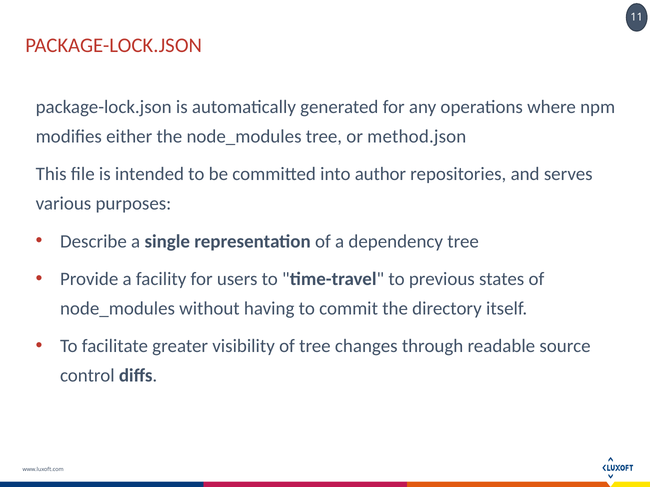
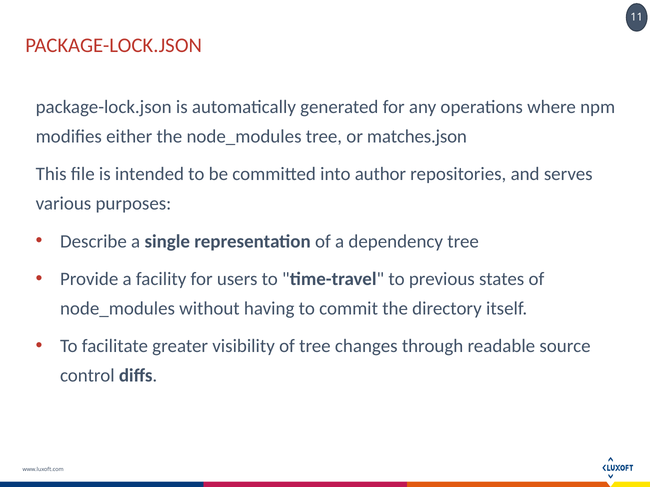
method.json: method.json -> matches.json
